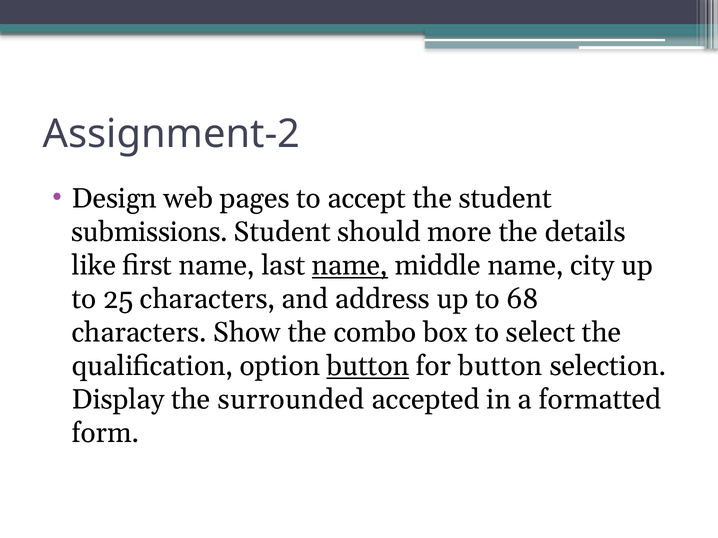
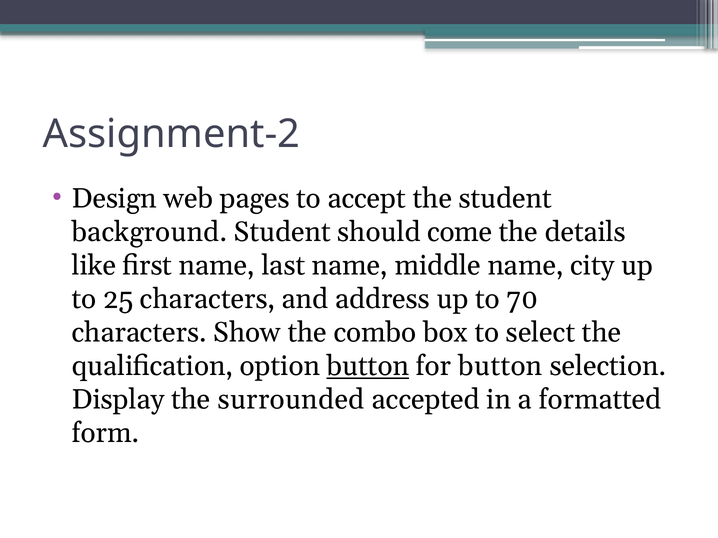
submissions: submissions -> background
more: more -> come
name at (350, 266) underline: present -> none
68: 68 -> 70
